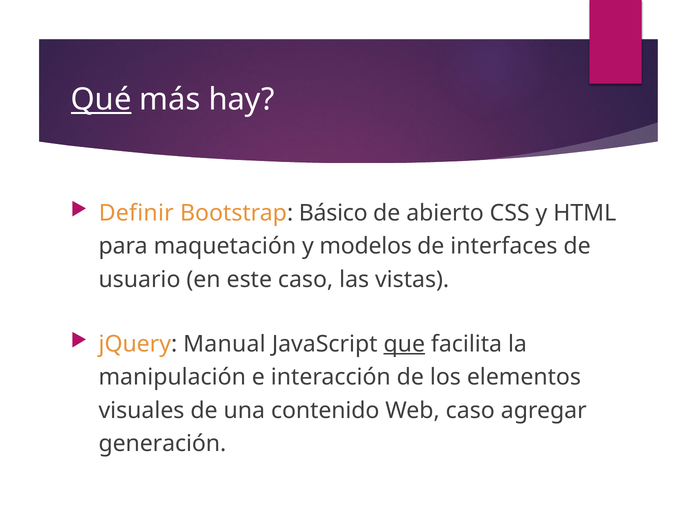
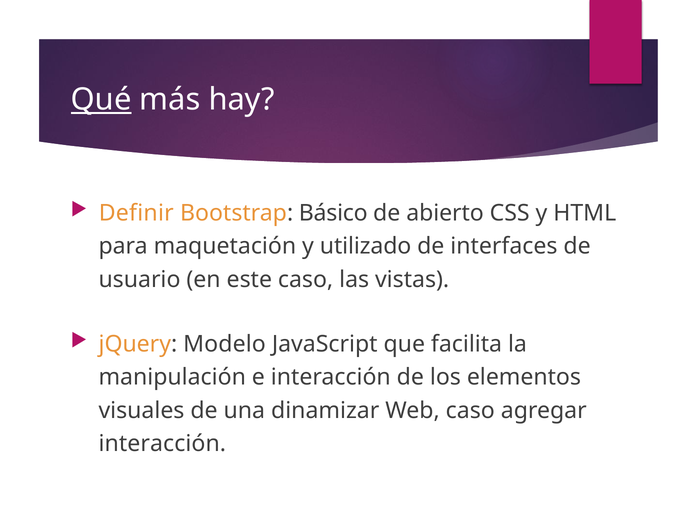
modelos: modelos -> utilizado
Manual: Manual -> Modelo
que underline: present -> none
contenido: contenido -> dinamizar
generación at (162, 444): generación -> interacción
